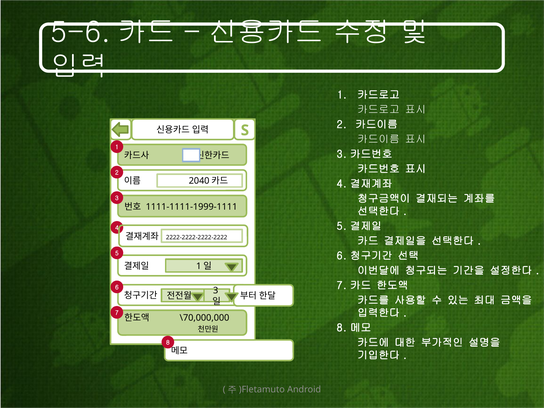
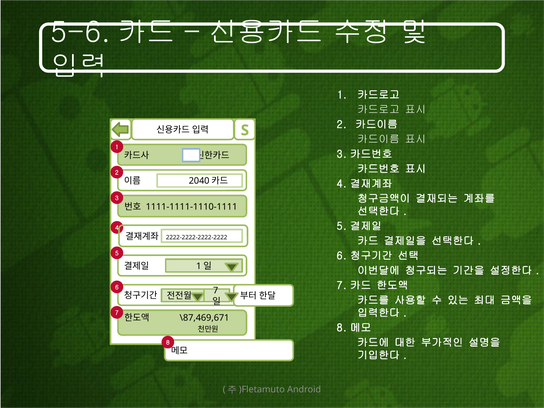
1111-1111-1999-1111: 1111-1111-1999-1111 -> 1111-1111-1110-1111
3 at (216, 291): 3 -> 7
\70,000,000: \70,000,000 -> \87,469,671
